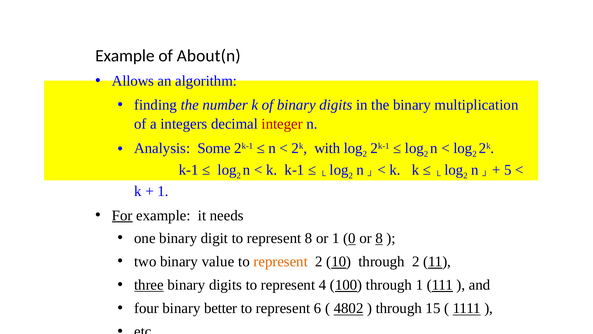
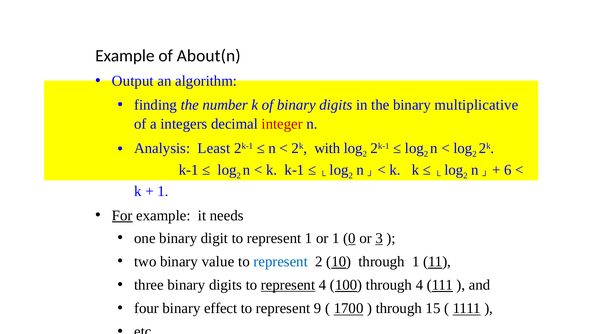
Allows: Allows -> Output
multiplication: multiplication -> multiplicative
Some: Some -> Least
5: 5 -> 6
represent 8: 8 -> 1
or 8: 8 -> 3
represent at (281, 261) colour: orange -> blue
through 2: 2 -> 1
three underline: present -> none
represent at (288, 285) underline: none -> present
through 1: 1 -> 4
better: better -> effect
6: 6 -> 9
4802: 4802 -> 1700
